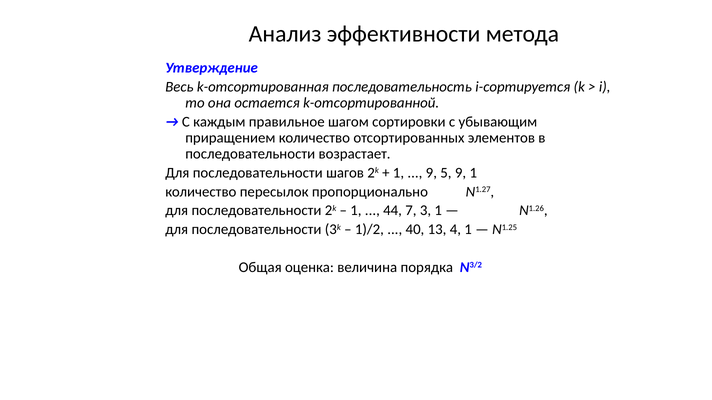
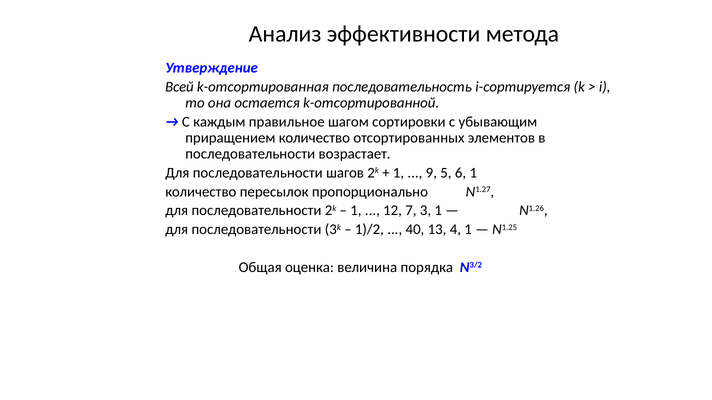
Весь: Весь -> Всей
5 9: 9 -> 6
44: 44 -> 12
